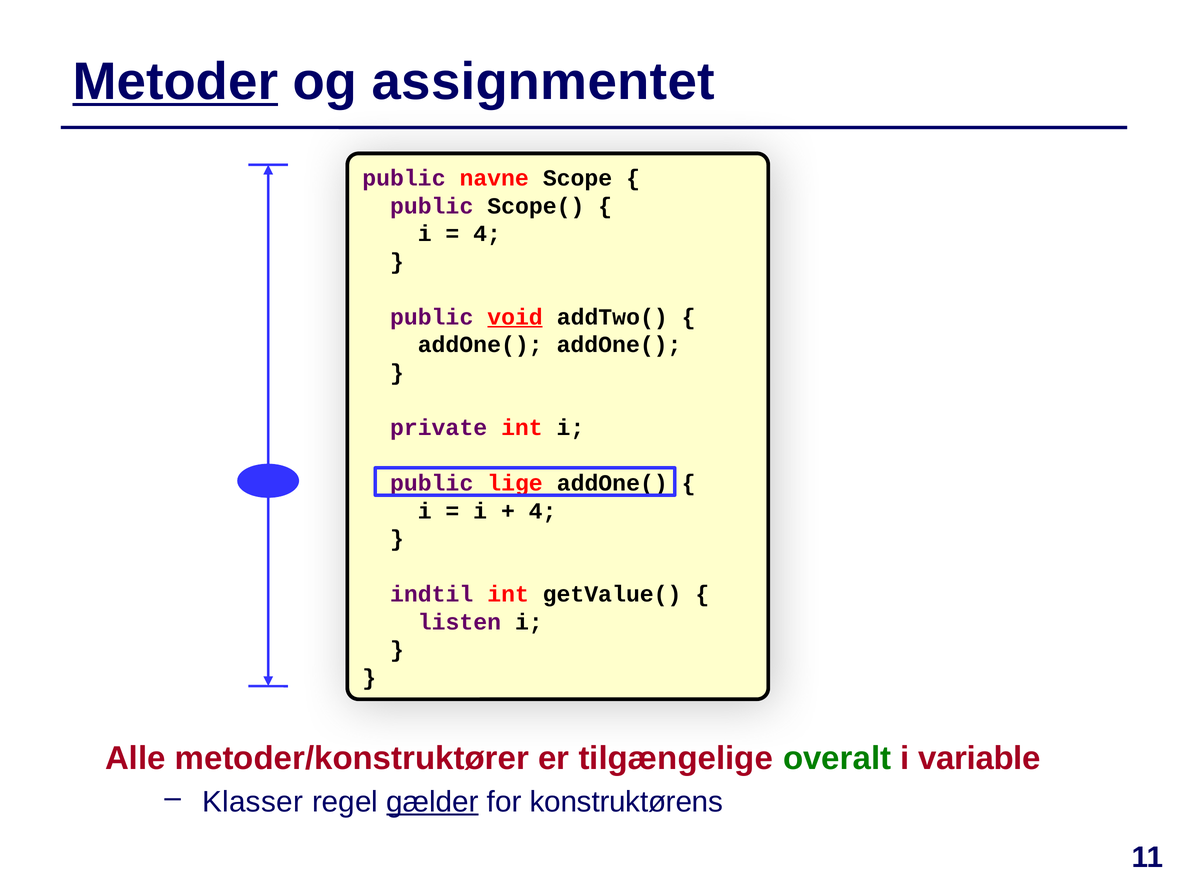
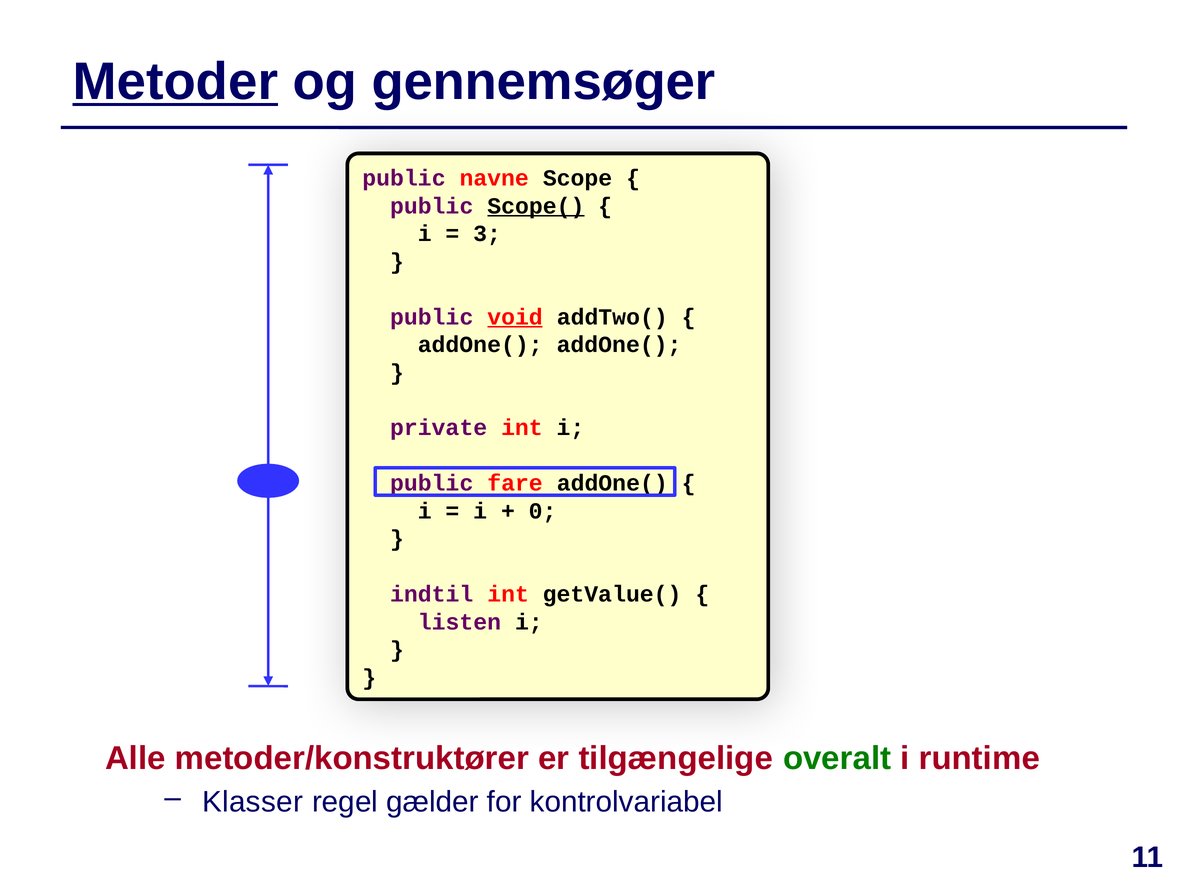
assignmentet: assignmentet -> gennemsøger
Scope( underline: none -> present
4 at (487, 234): 4 -> 3
lige: lige -> fare
4 at (543, 511): 4 -> 0
variable: variable -> runtime
gælder underline: present -> none
konstruktørens: konstruktørens -> kontrolvariabel
